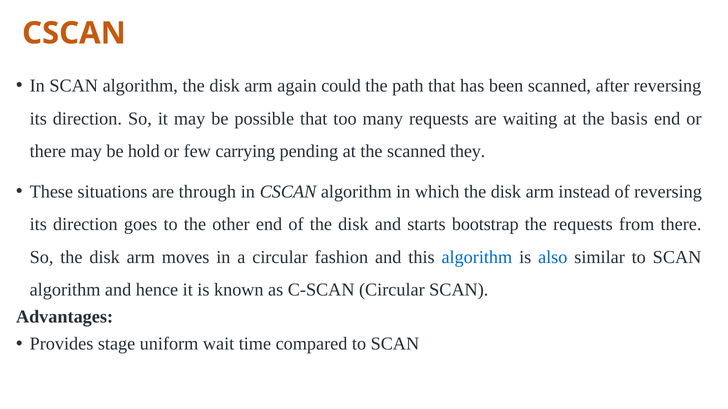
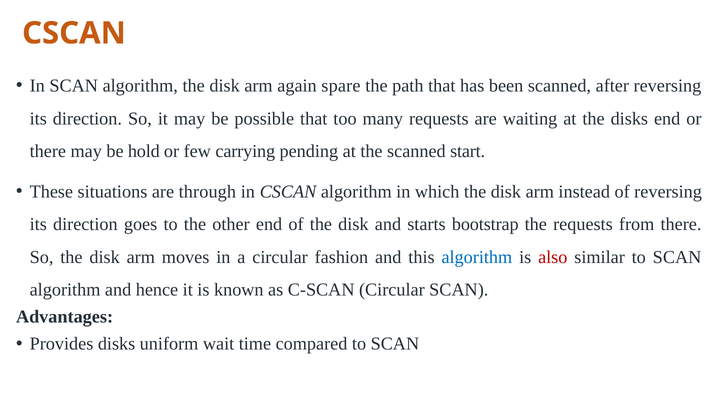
could: could -> spare
the basis: basis -> disks
they: they -> start
also colour: blue -> red
Provides stage: stage -> disks
